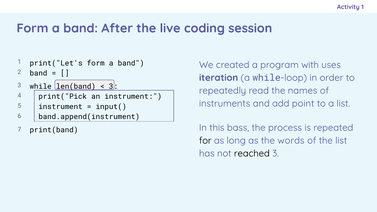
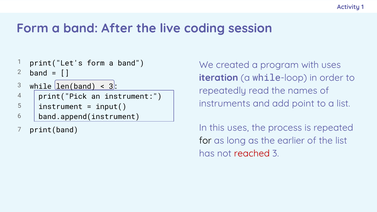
this bass: bass -> uses
words: words -> earlier
reached colour: black -> red
